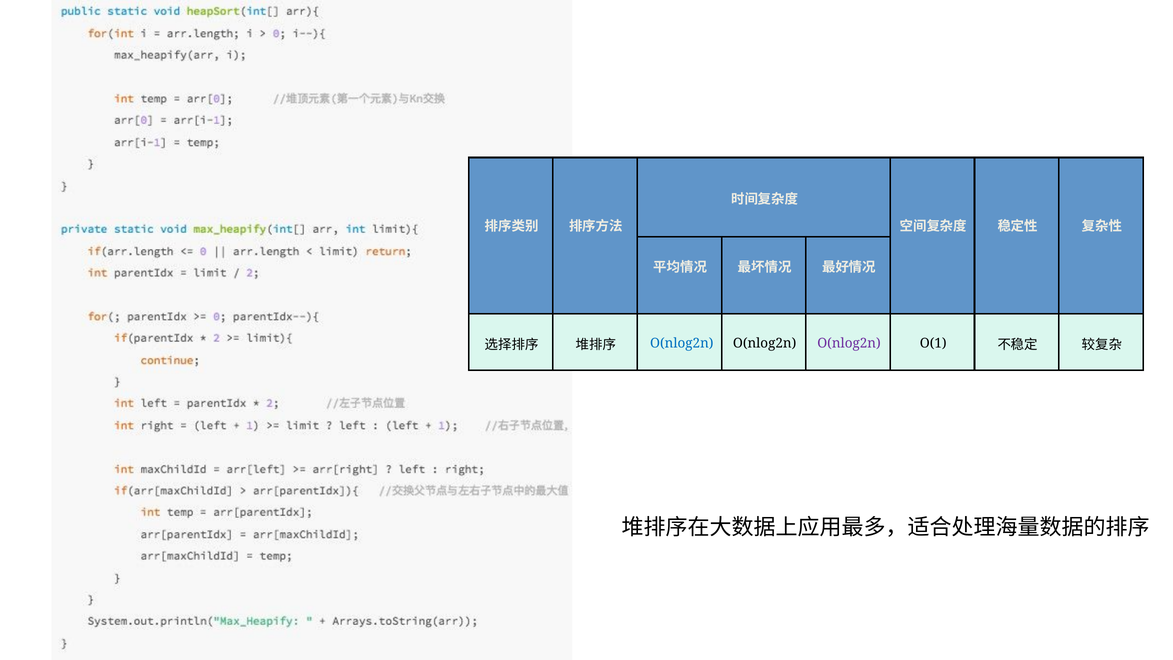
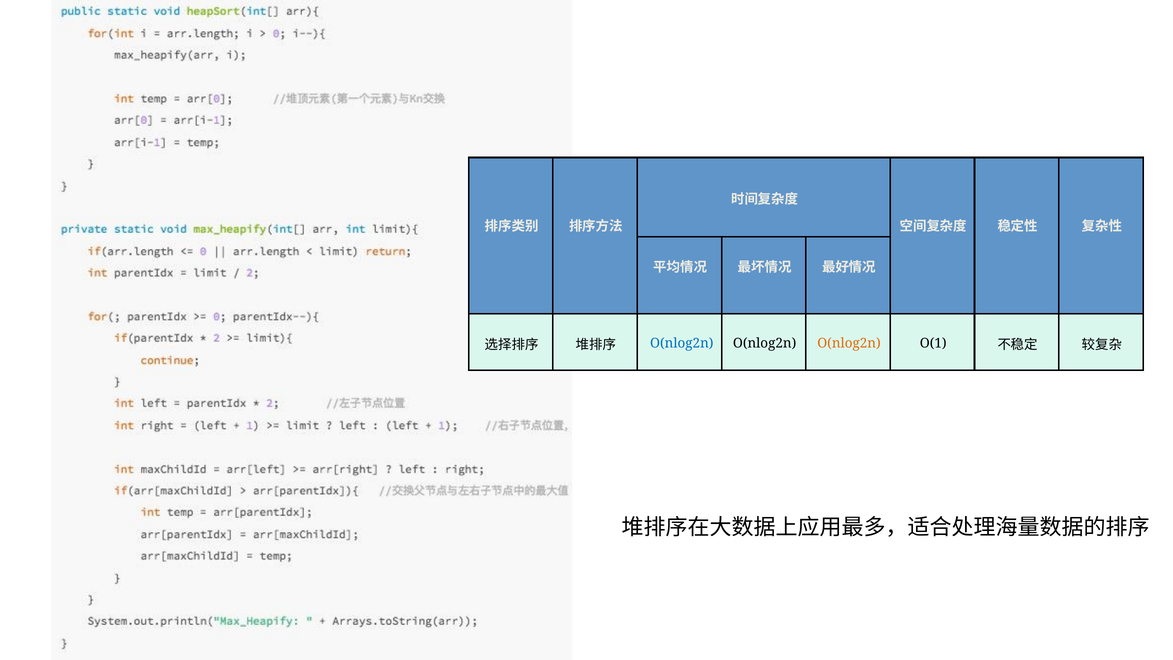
O(nlog2n at (849, 343) colour: purple -> orange
